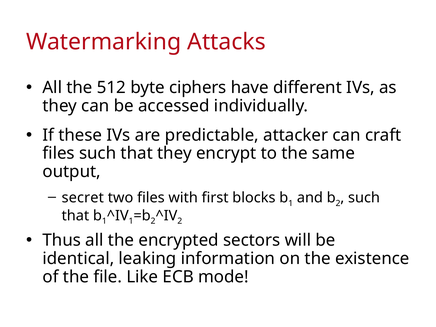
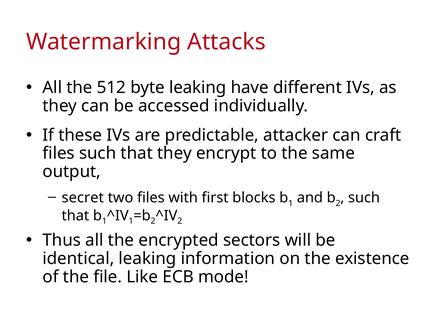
byte ciphers: ciphers -> leaking
